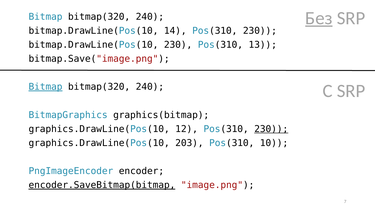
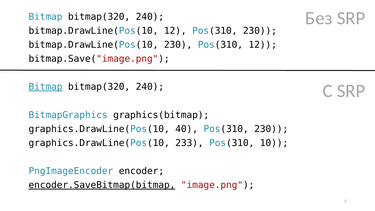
Без underline: present -> none
bitmap.DrawLine(Pos(10 14: 14 -> 12
Pos(310 13: 13 -> 12
12: 12 -> 40
230 at (271, 129) underline: present -> none
203: 203 -> 233
